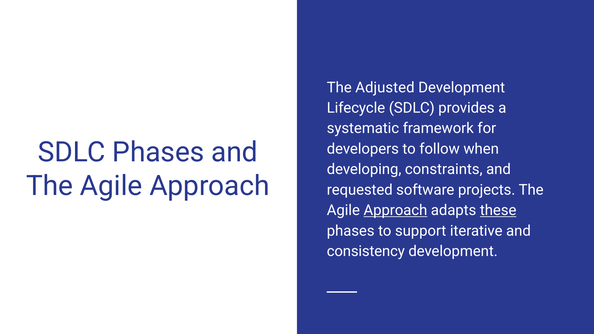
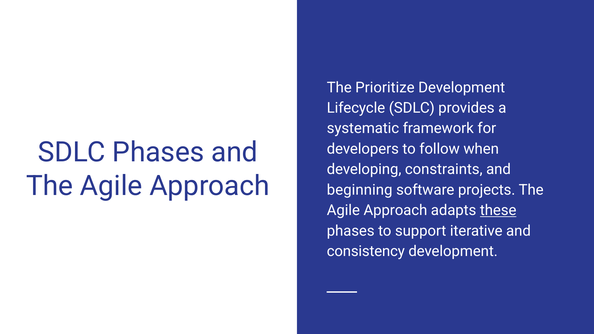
Adjusted: Adjusted -> Prioritize
requested: requested -> beginning
Approach at (395, 210) underline: present -> none
